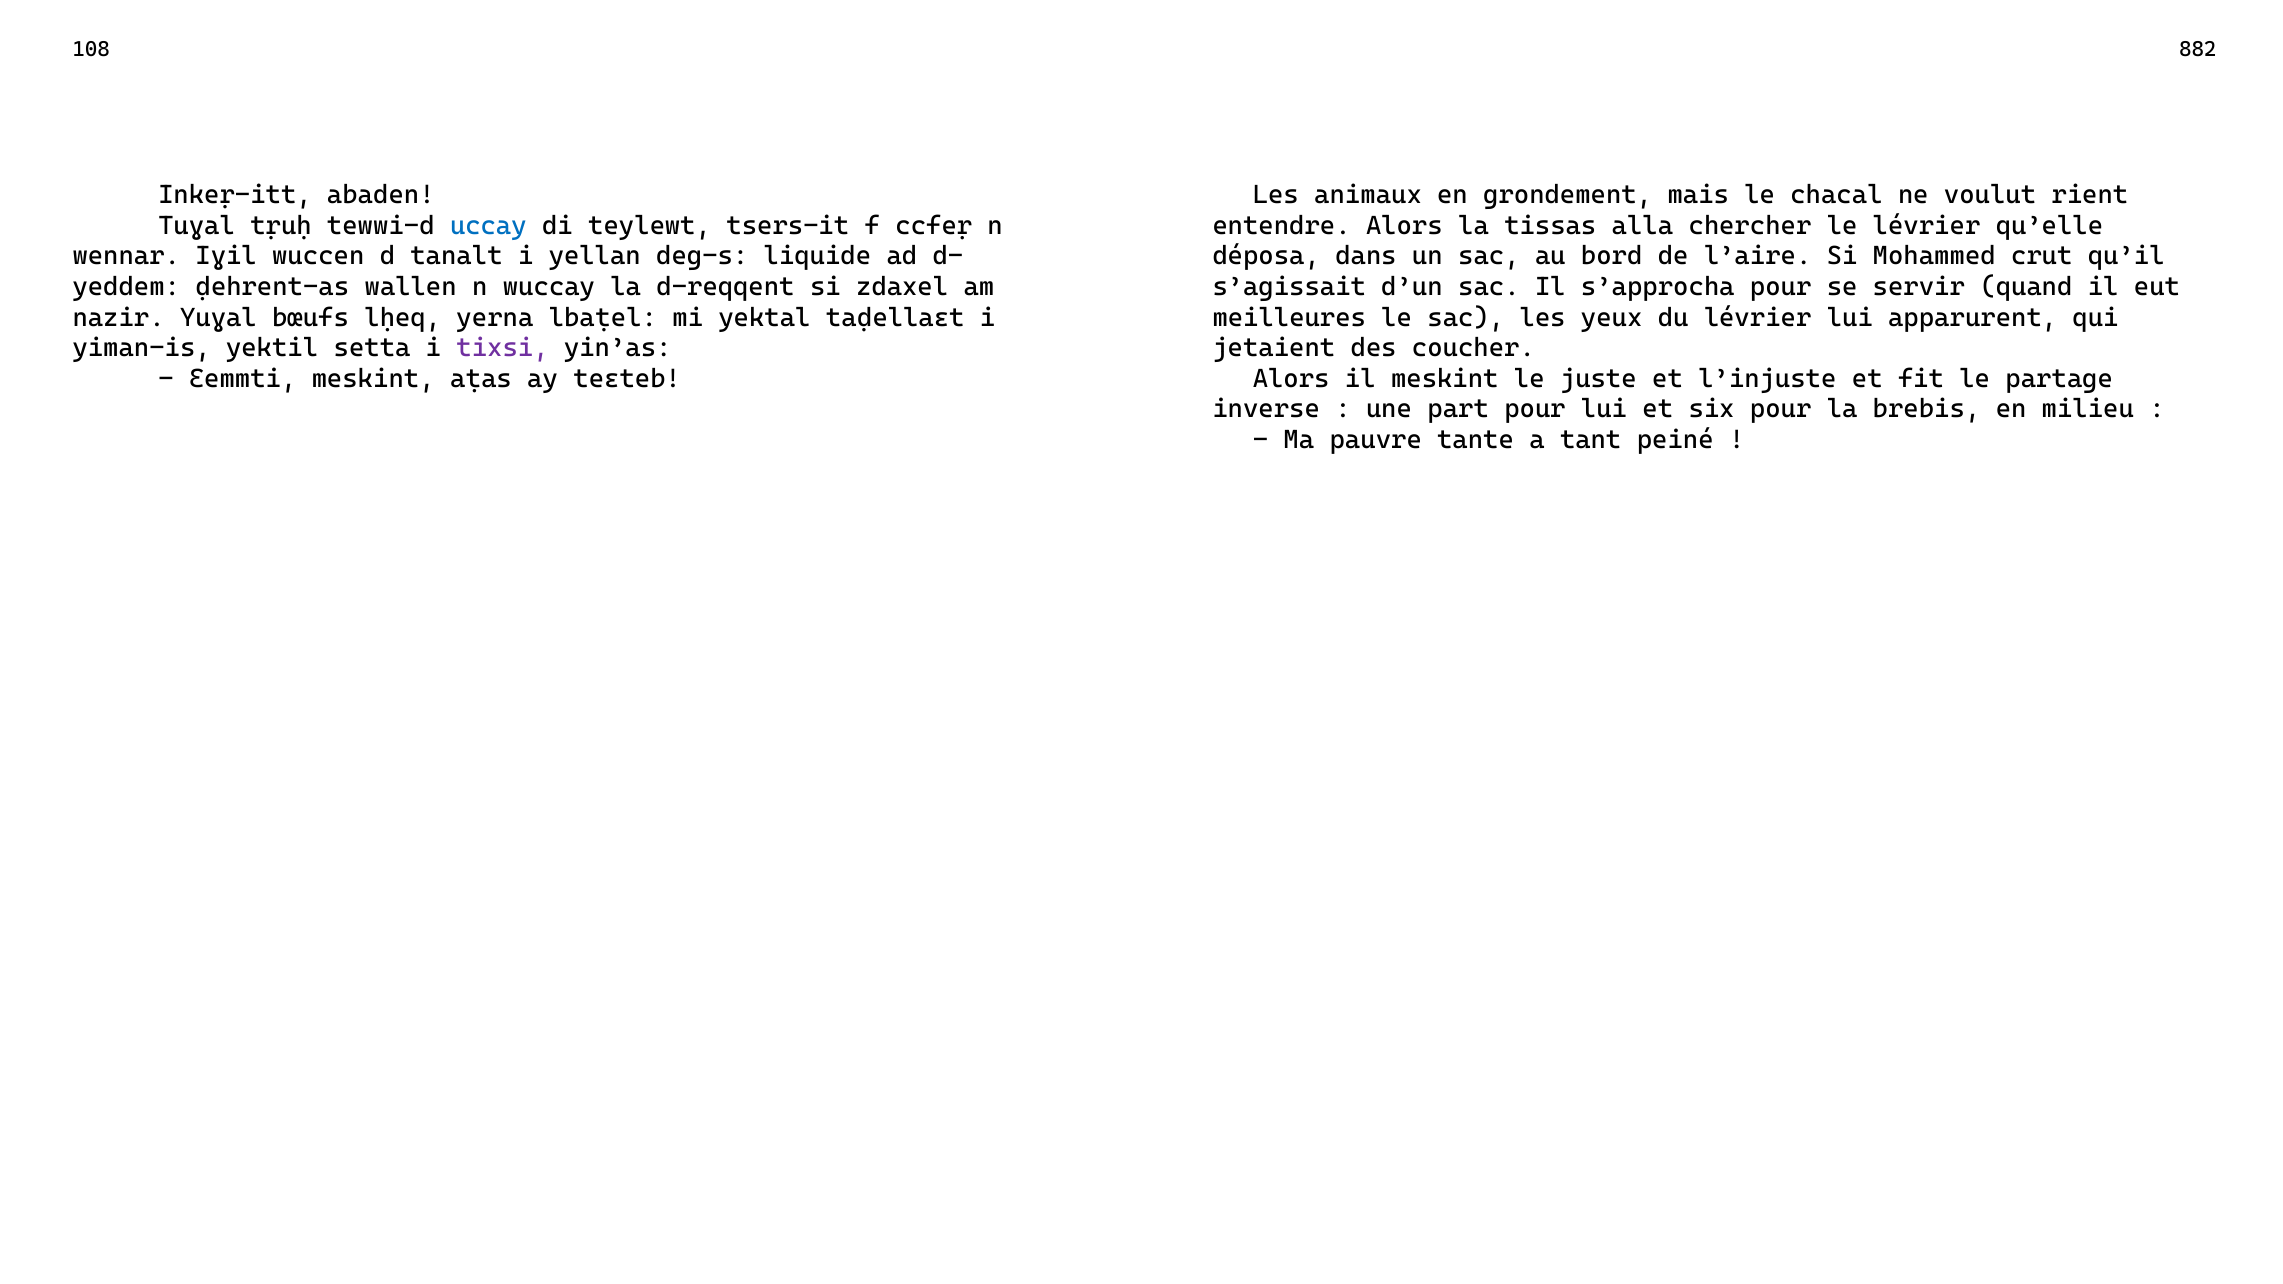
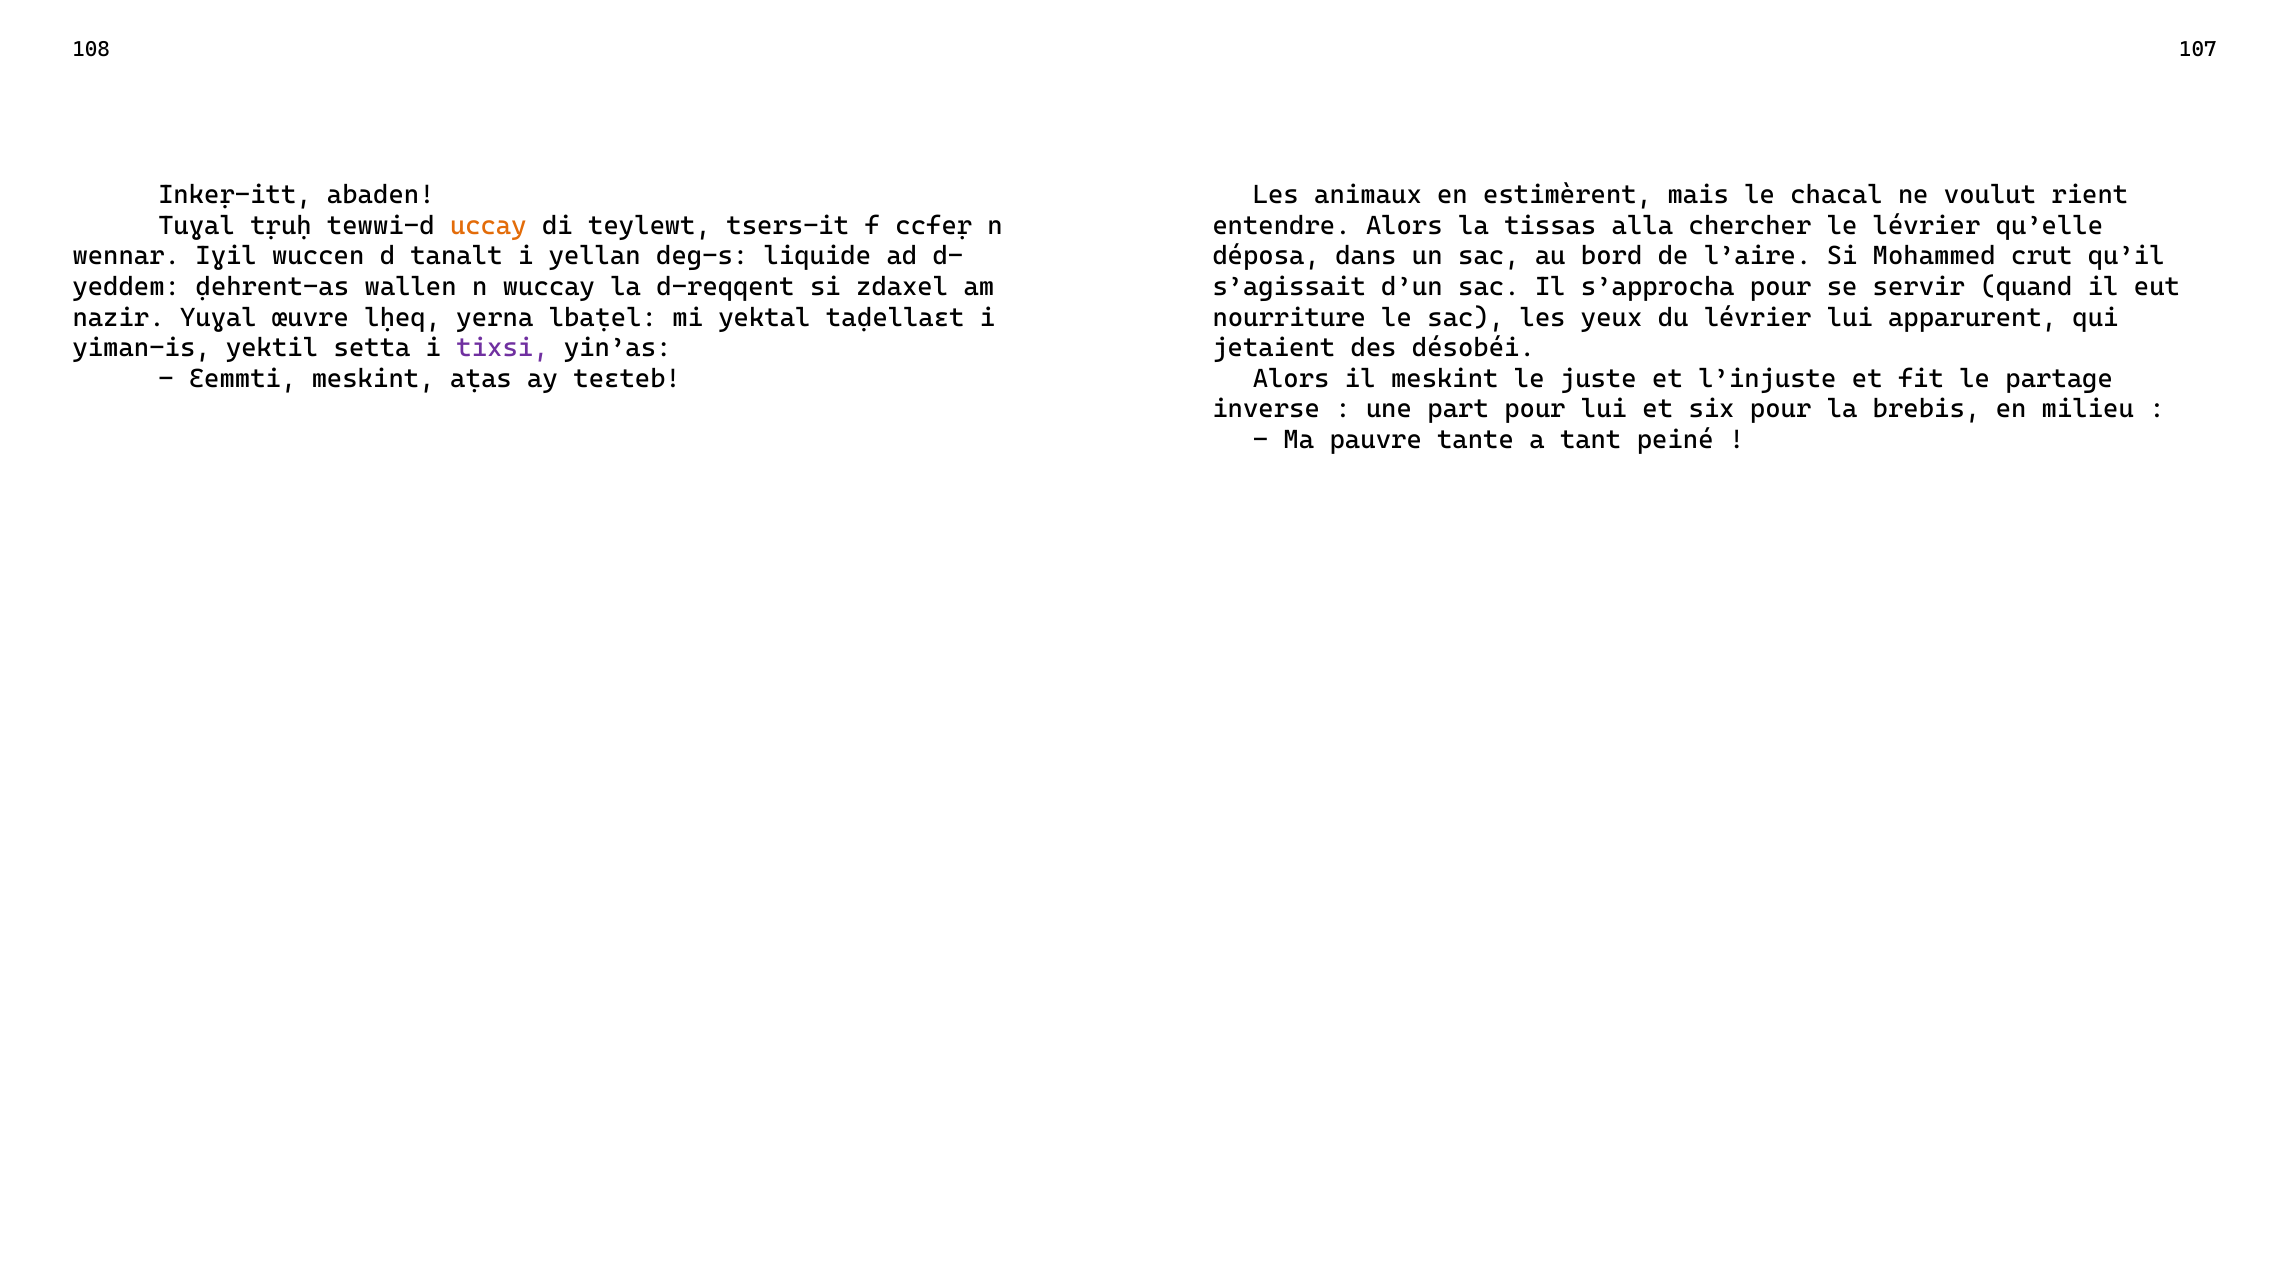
882: 882 -> 107
grondement: grondement -> estimèrent
uccay colour: blue -> orange
bœufs: bœufs -> œuvre
meilleures: meilleures -> nourriture
coucher: coucher -> désobéi
